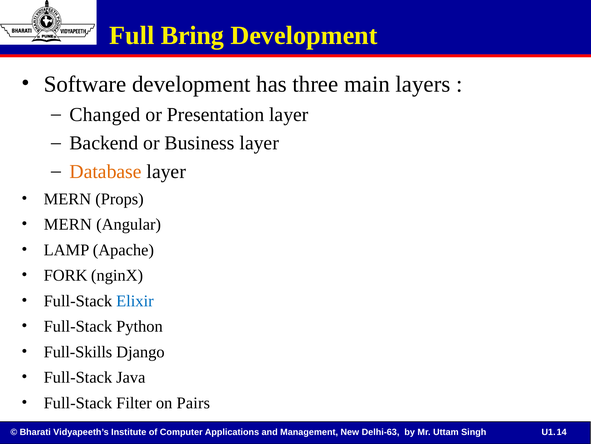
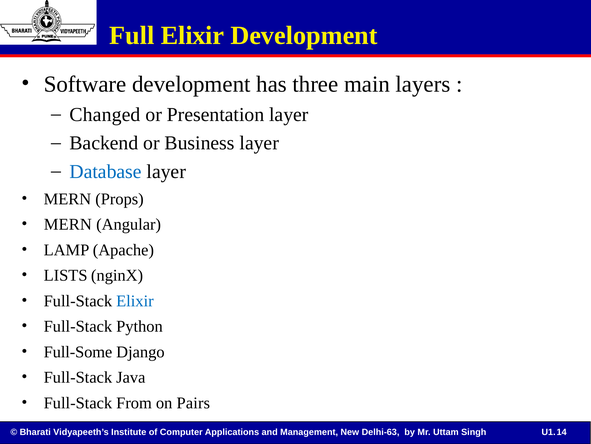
Full Bring: Bring -> Elixir
Database colour: orange -> blue
FORK: FORK -> LISTS
Full-Skills: Full-Skills -> Full-Some
Filter: Filter -> From
